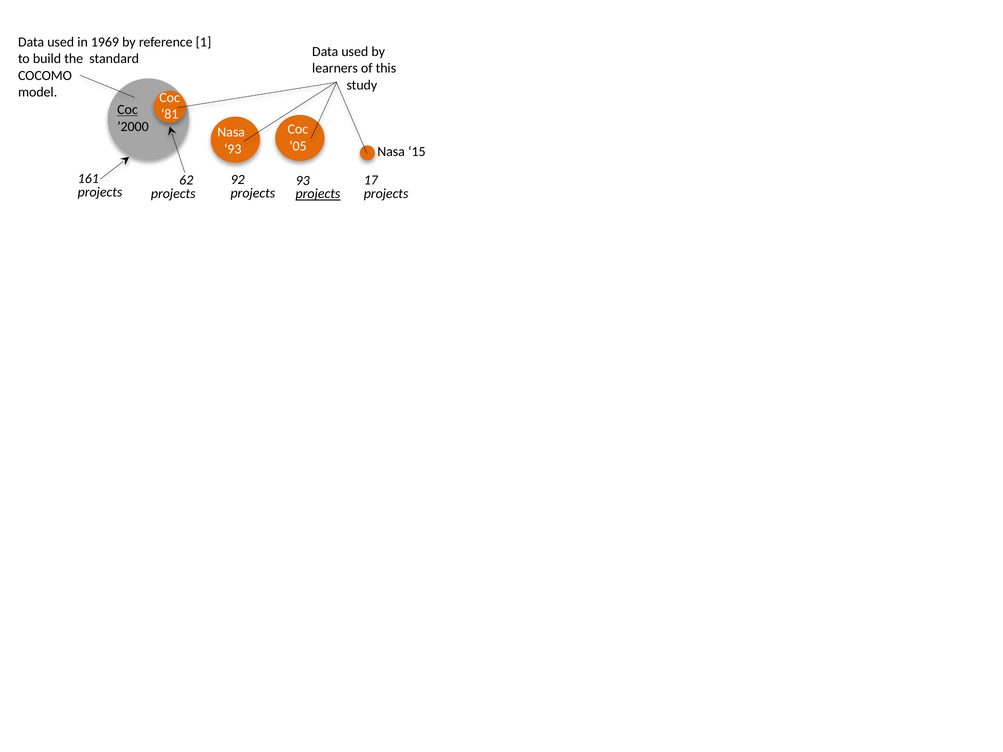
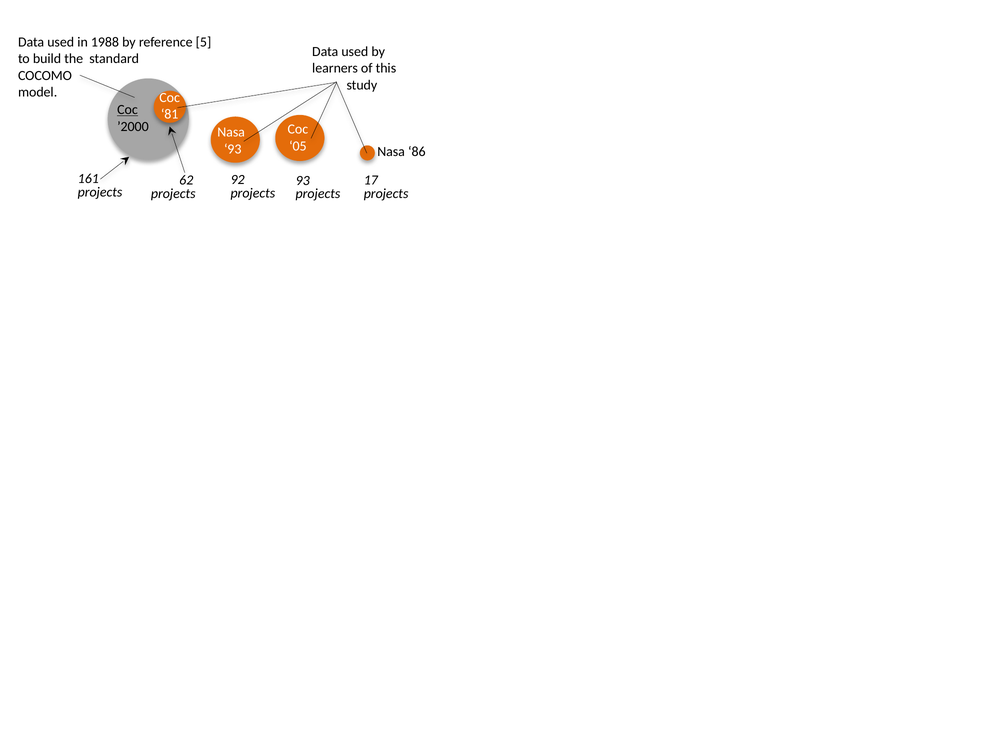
1969: 1969 -> 1988
1: 1 -> 5
15: 15 -> 86
projects at (318, 194) underline: present -> none
